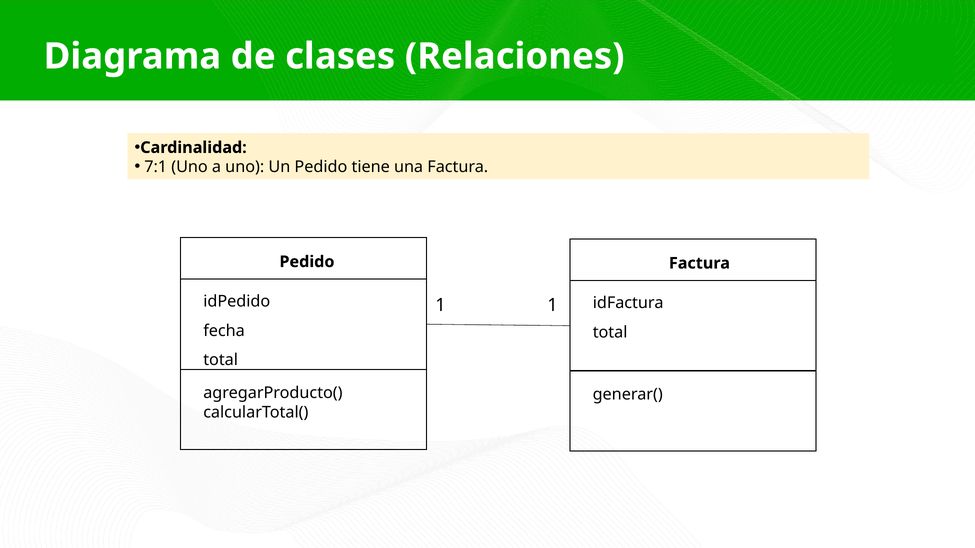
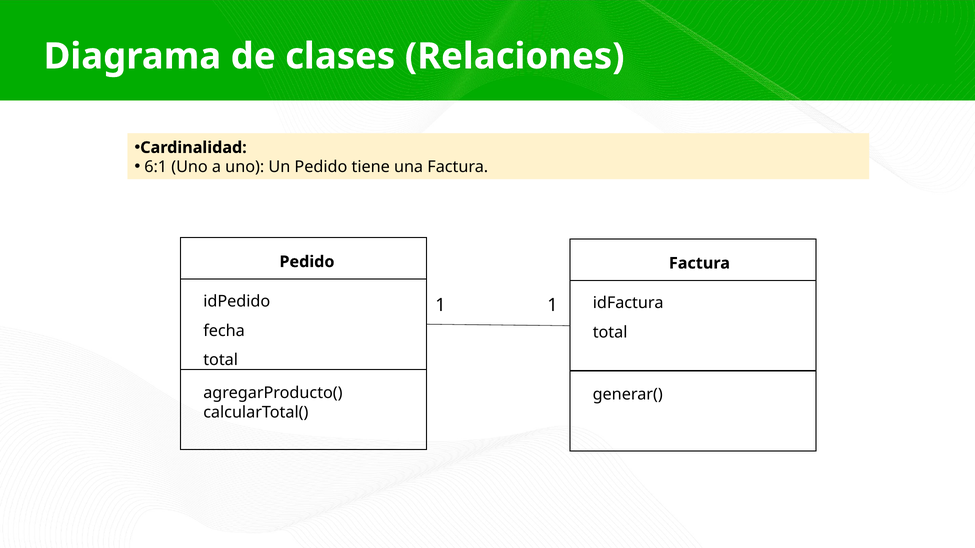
7:1: 7:1 -> 6:1
